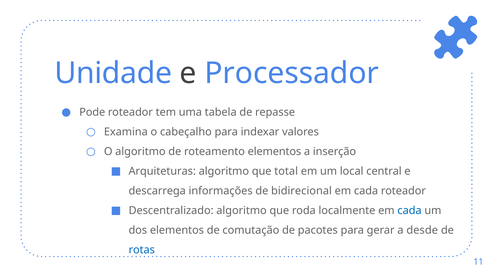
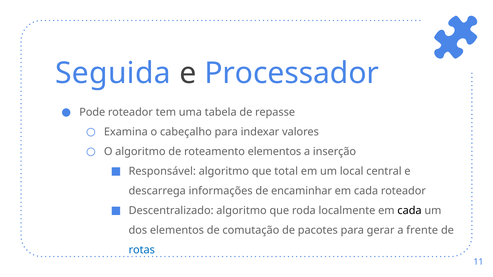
Unidade: Unidade -> Seguida
Arquiteturas: Arquiteturas -> Responsável
bidirecional: bidirecional -> encaminhar
cada at (409, 211) colour: blue -> black
desde: desde -> frente
